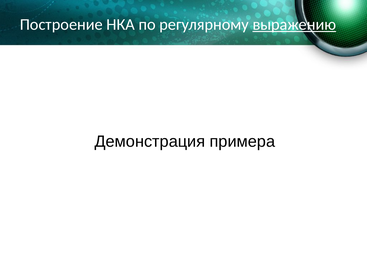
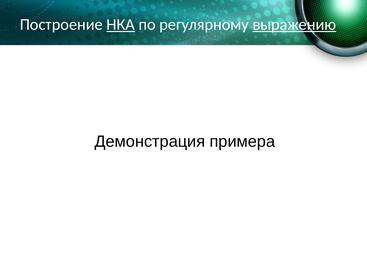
НКА underline: none -> present
